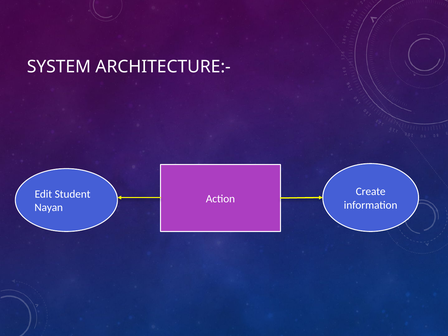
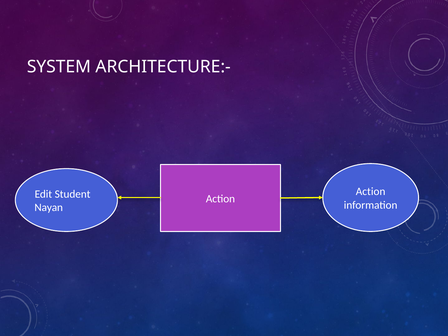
Create at (371, 192): Create -> Action
